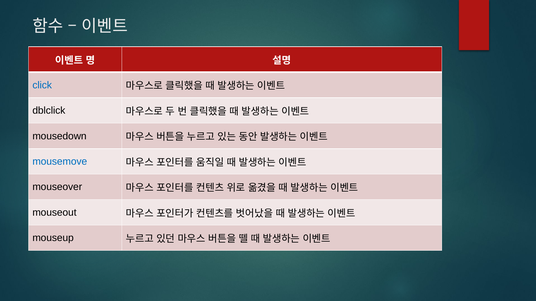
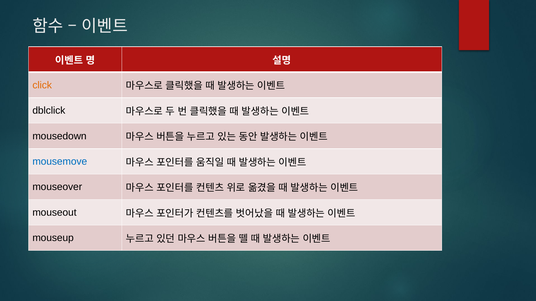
click colour: blue -> orange
